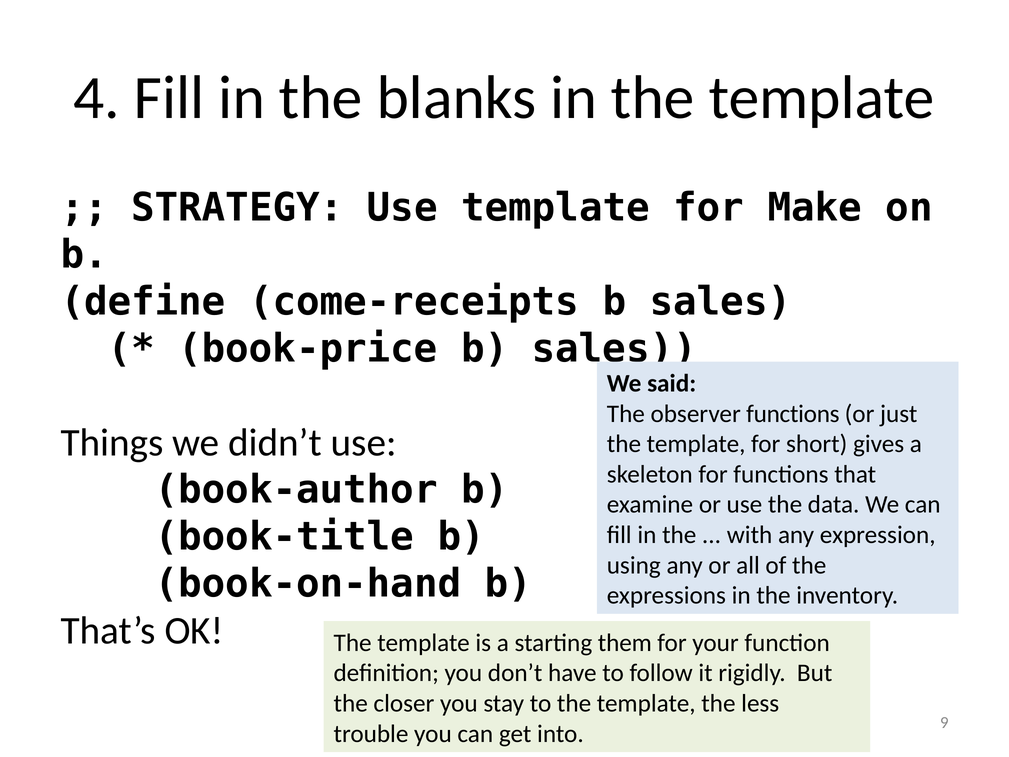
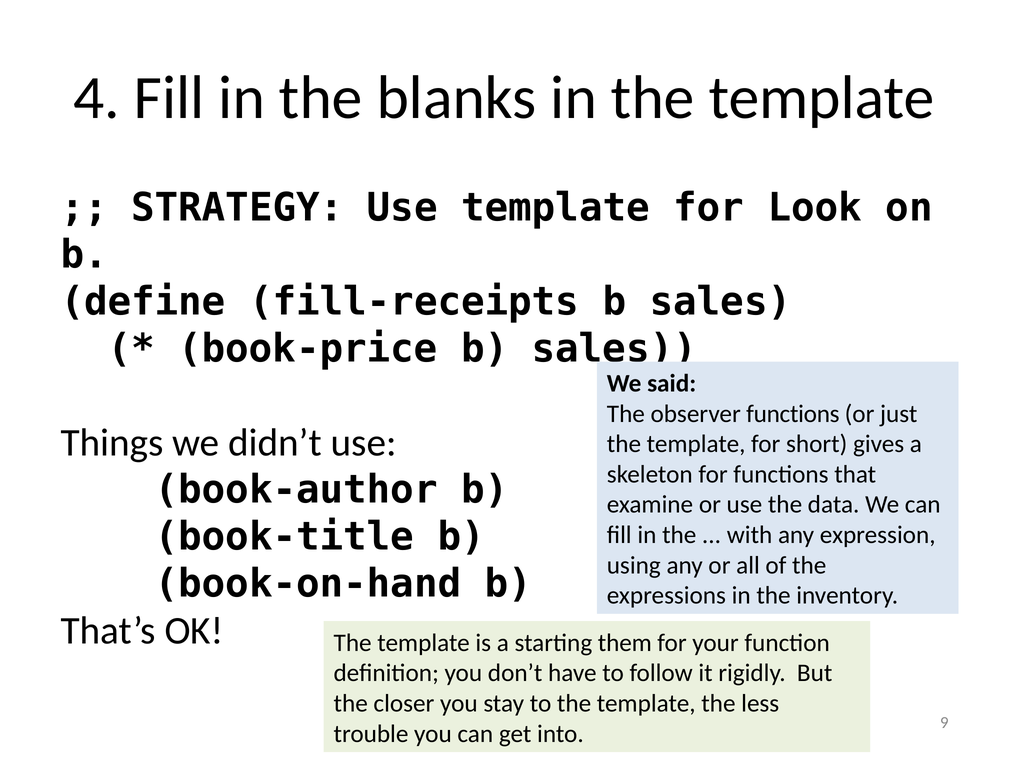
Make: Make -> Look
come-receipts: come-receipts -> fill-receipts
